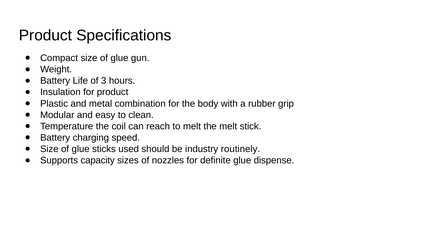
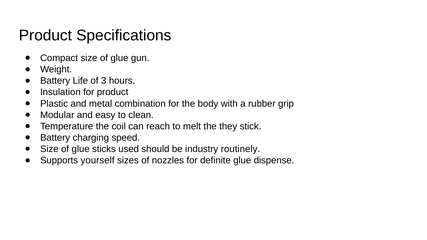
the melt: melt -> they
capacity: capacity -> yourself
